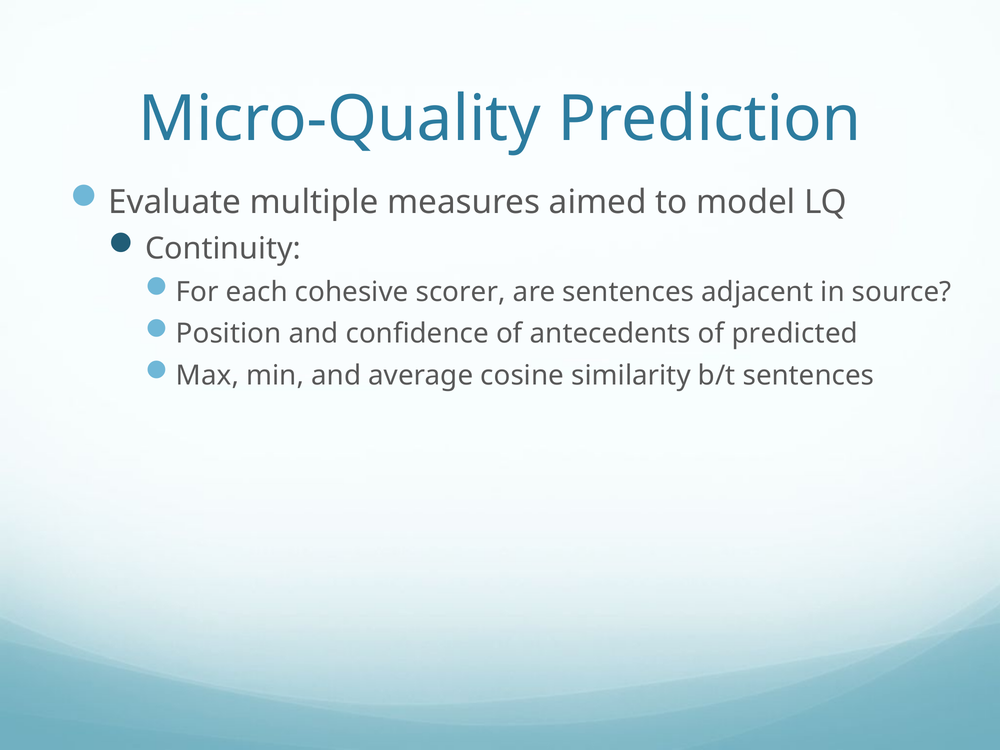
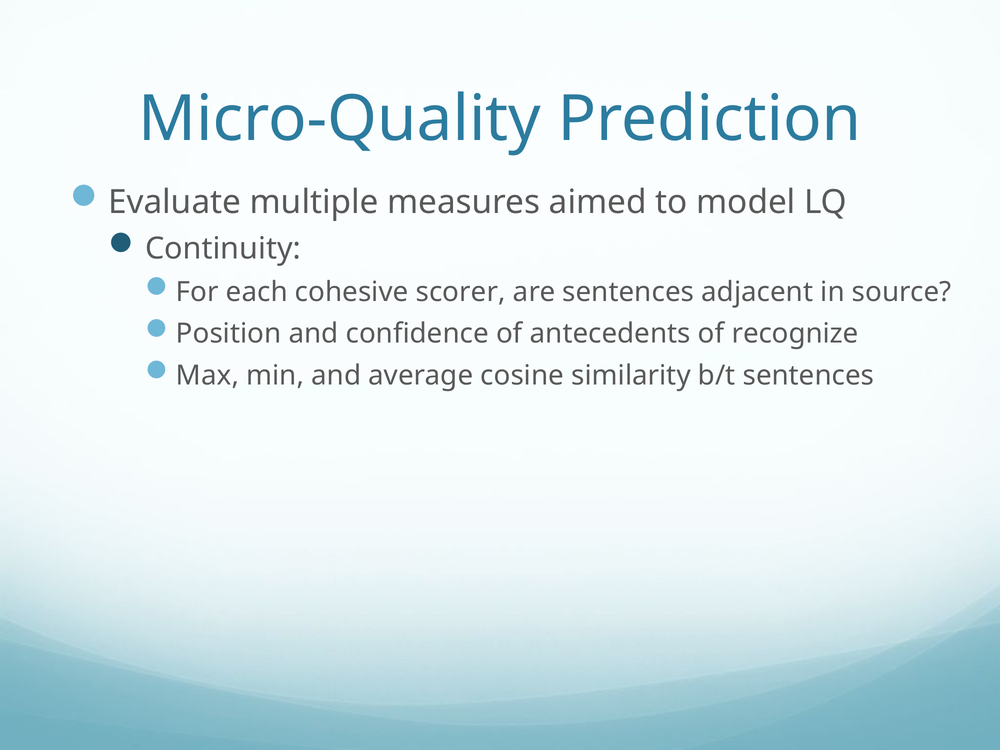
predicted: predicted -> recognize
